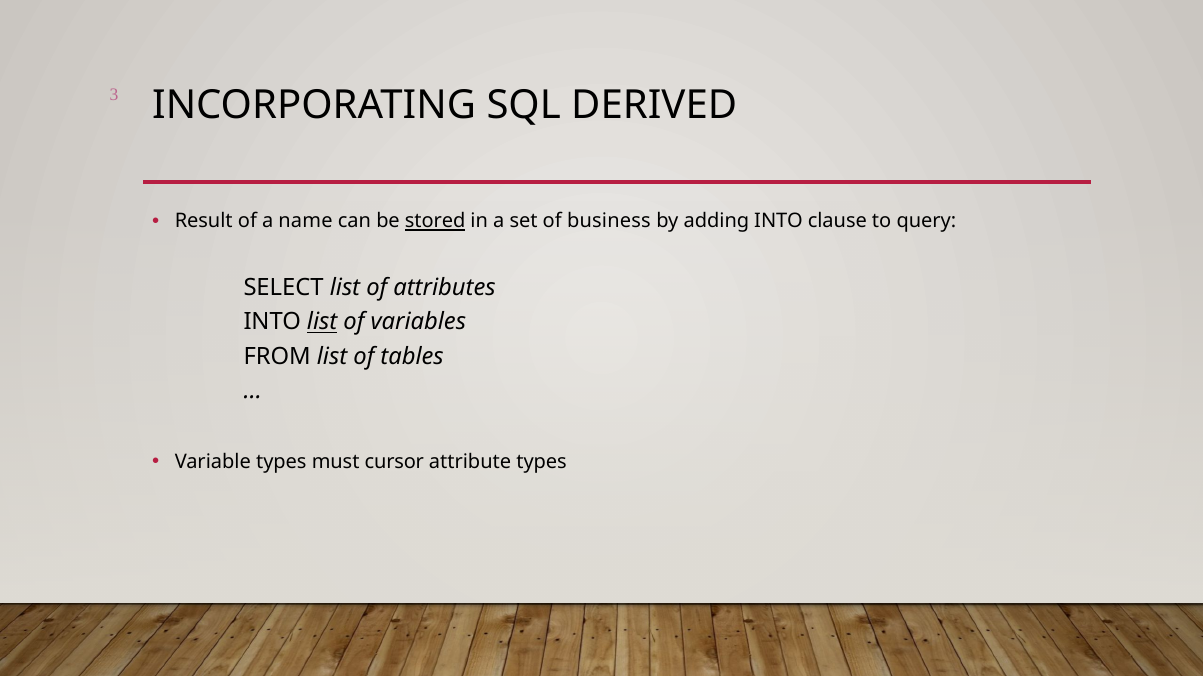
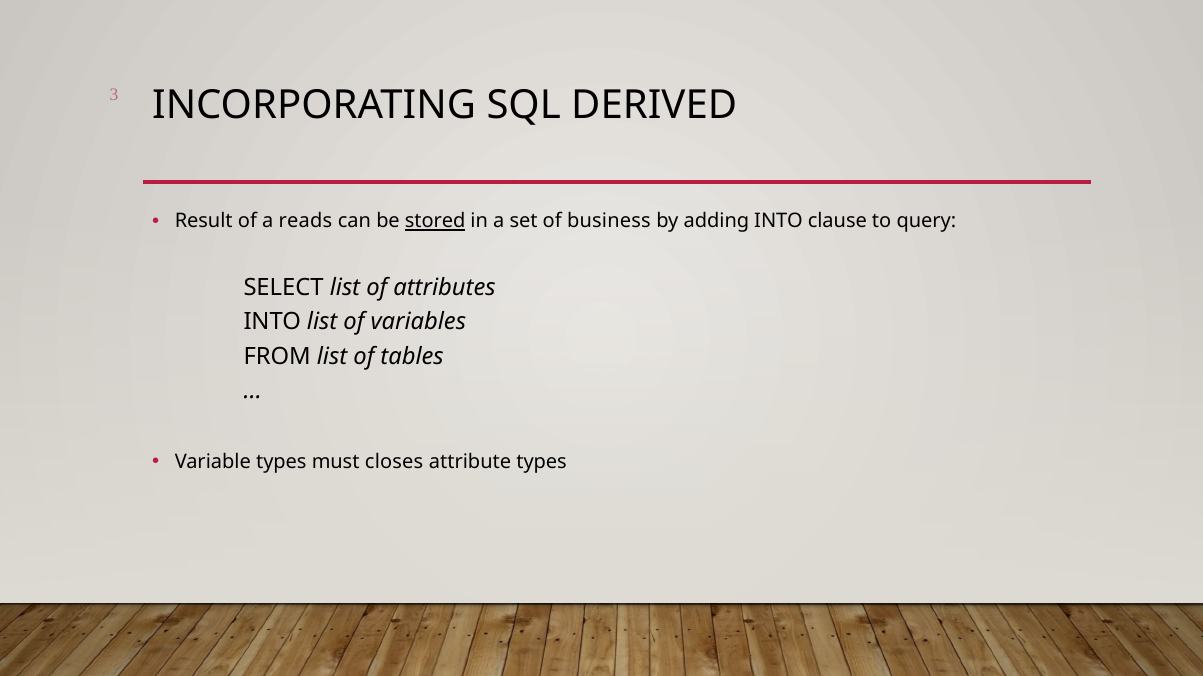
name: name -> reads
list at (322, 322) underline: present -> none
cursor: cursor -> closes
